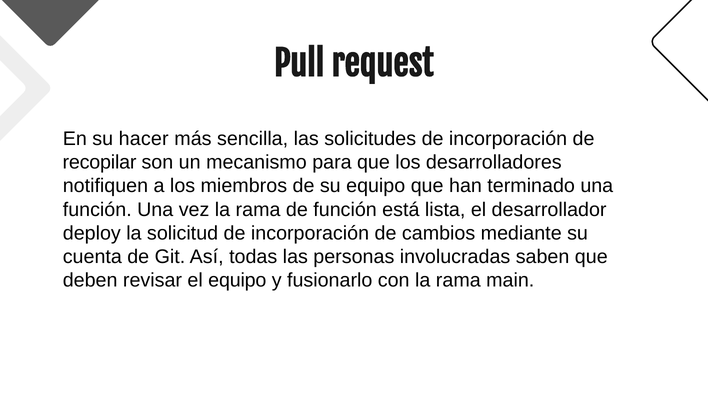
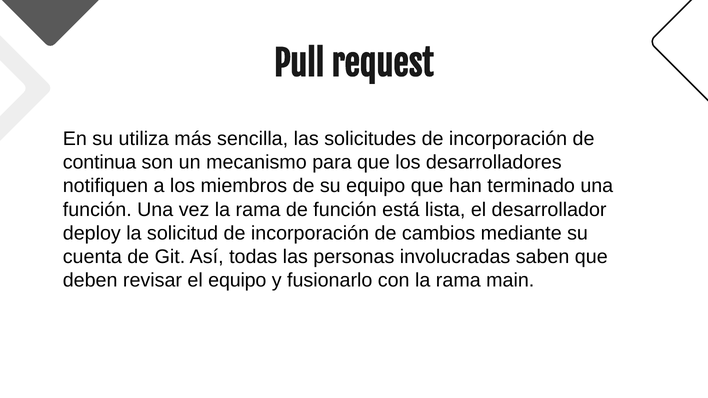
hacer: hacer -> utiliza
recopilar: recopilar -> continua
